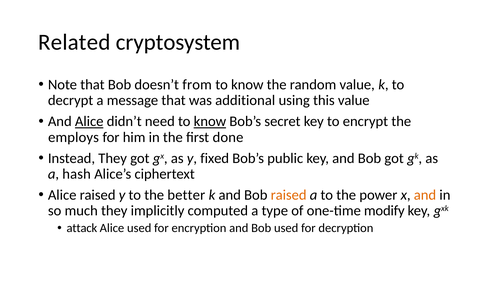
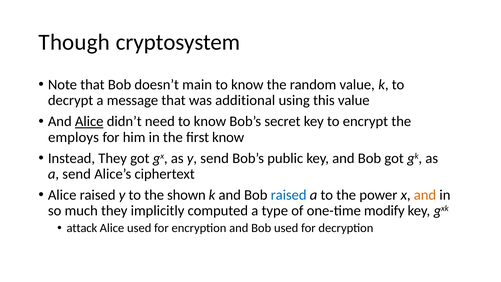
Related: Related -> Though
from: from -> main
know at (210, 121) underline: present -> none
first done: done -> know
y fixed: fixed -> send
a hash: hash -> send
better: better -> shown
raised at (289, 195) colour: orange -> blue
